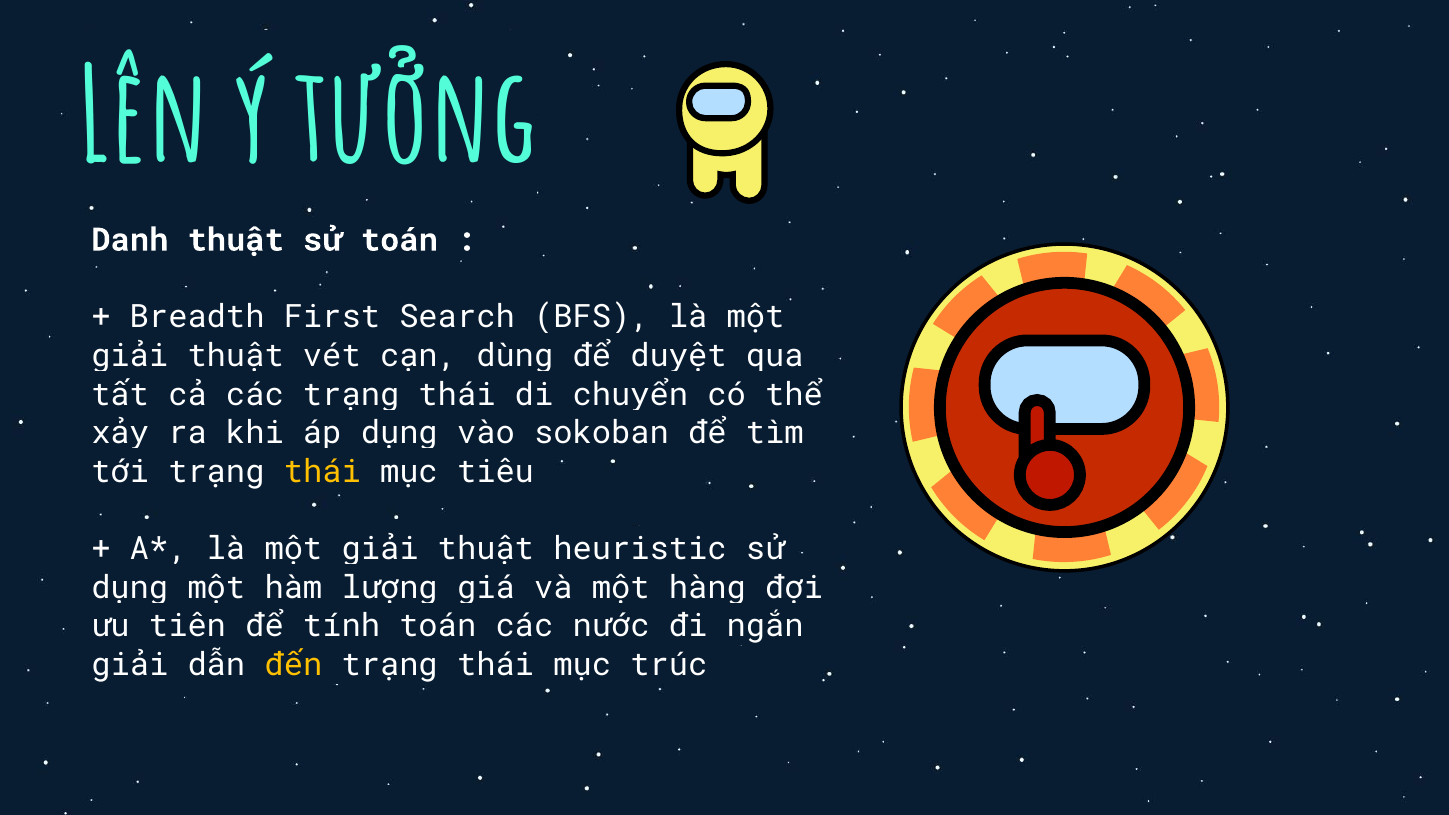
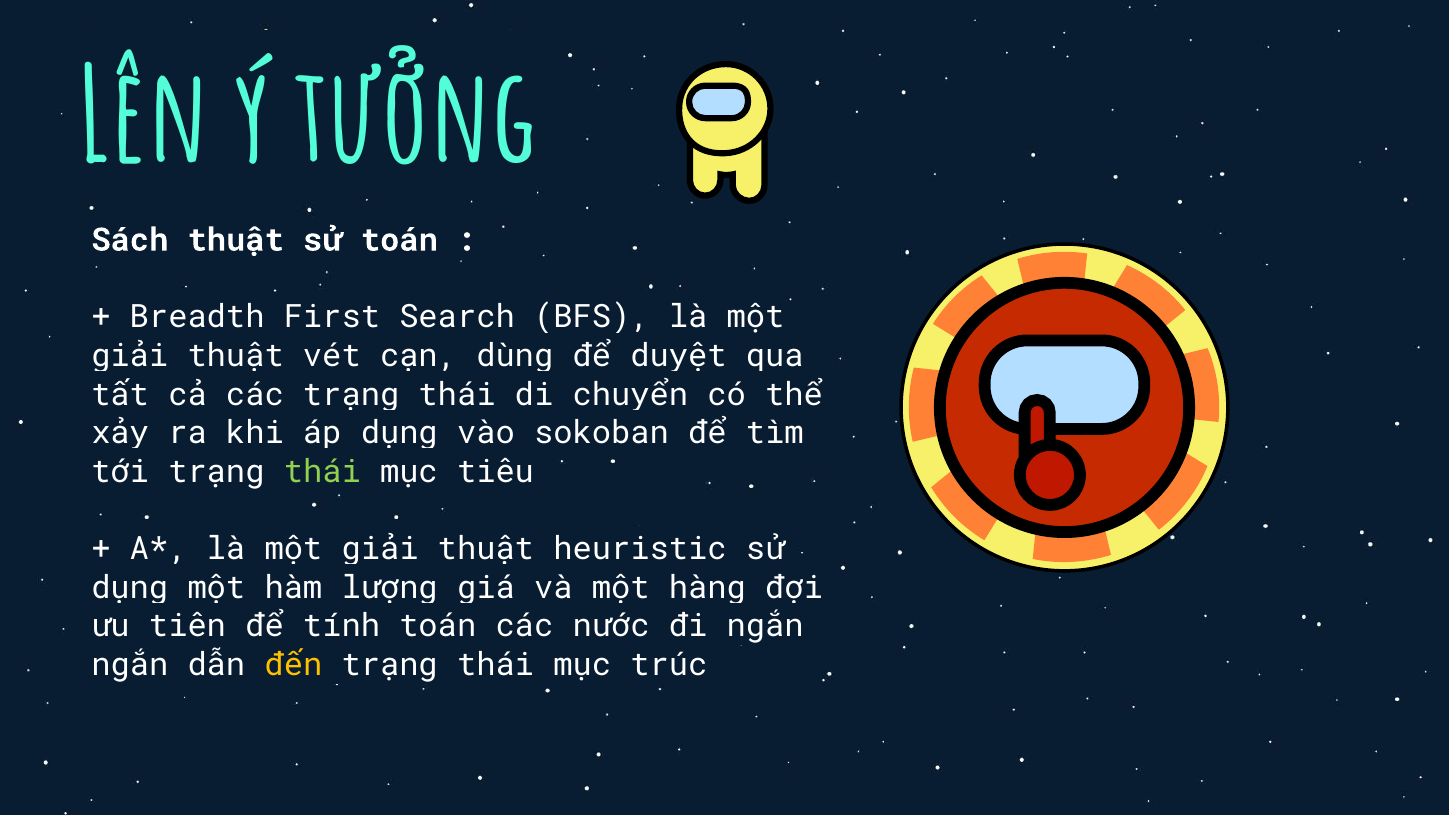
Danh: Danh -> Sách
thái at (322, 472) colour: yellow -> light green
giải at (130, 665): giải -> ngắn
